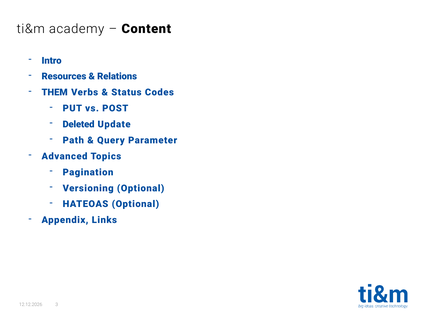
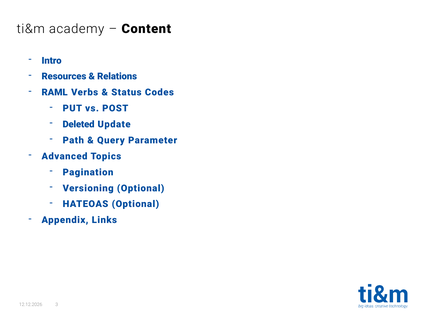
THEM: THEM -> RAML
